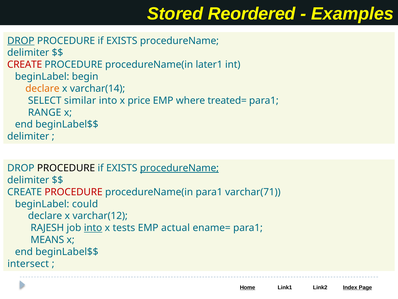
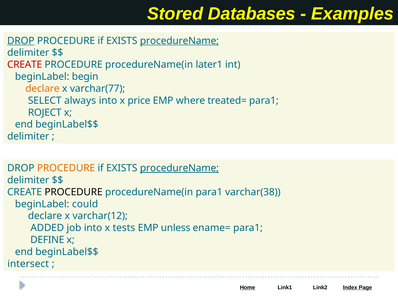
Reordered: Reordered -> Databases
procedureName at (179, 41) underline: none -> present
varchar(14: varchar(14 -> varchar(77
similar: similar -> always
RANGE: RANGE -> ROJECT
PROCEDURE at (66, 168) colour: black -> orange
PROCEDURE at (74, 192) colour: red -> black
varchar(71: varchar(71 -> varchar(38
RAJESH: RAJESH -> ADDED
into at (93, 228) underline: present -> none
actual: actual -> unless
MEANS: MEANS -> DEFINE
